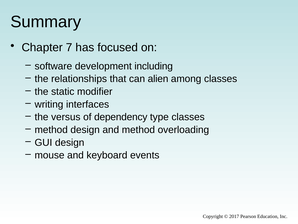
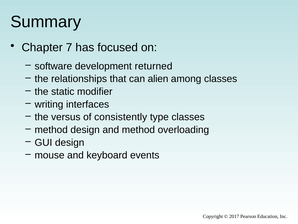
including: including -> returned
dependency: dependency -> consistently
